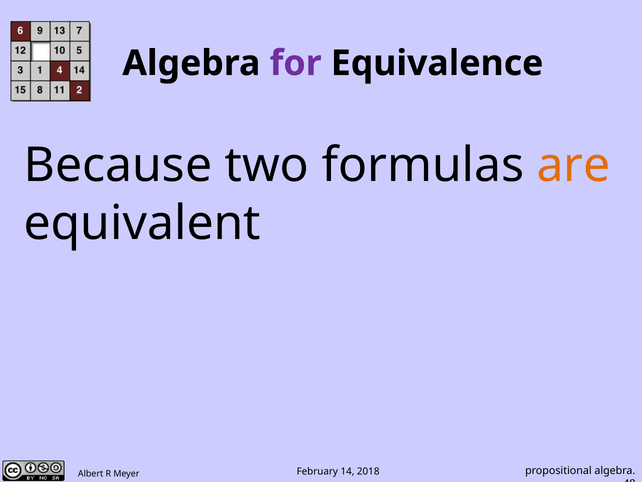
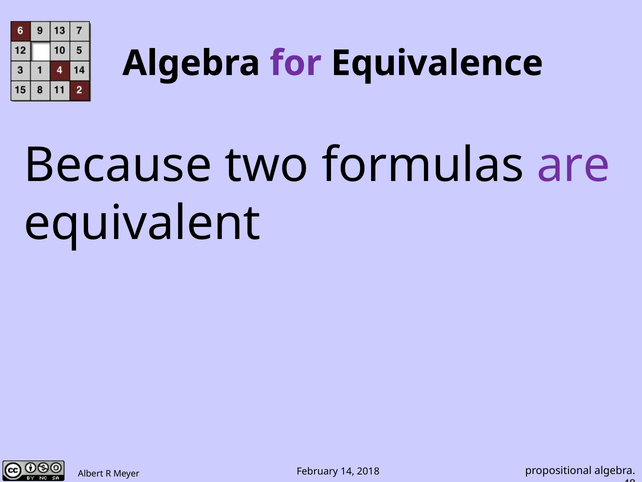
are colour: orange -> purple
